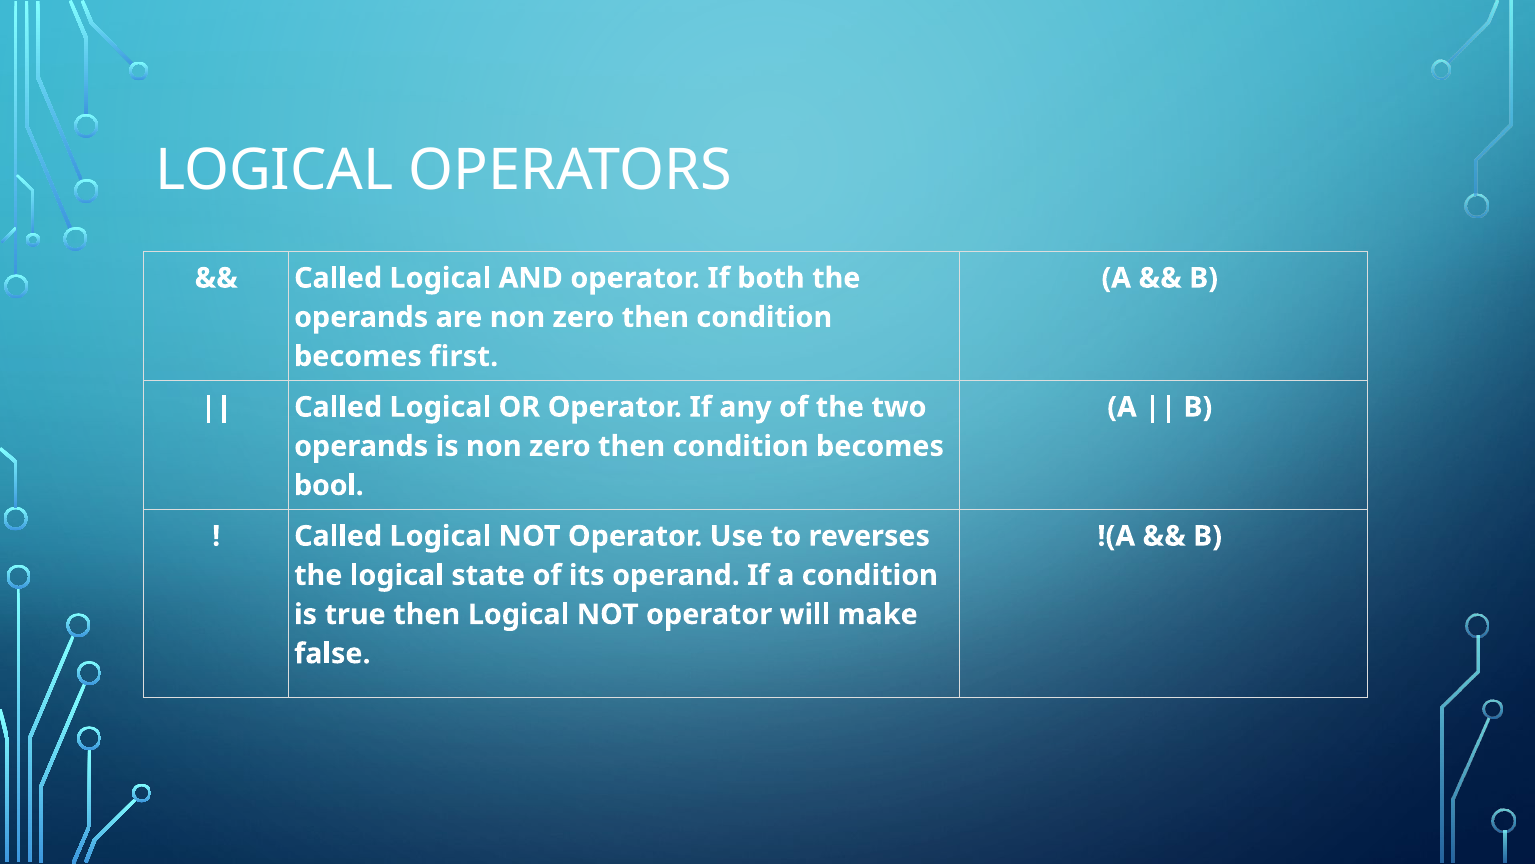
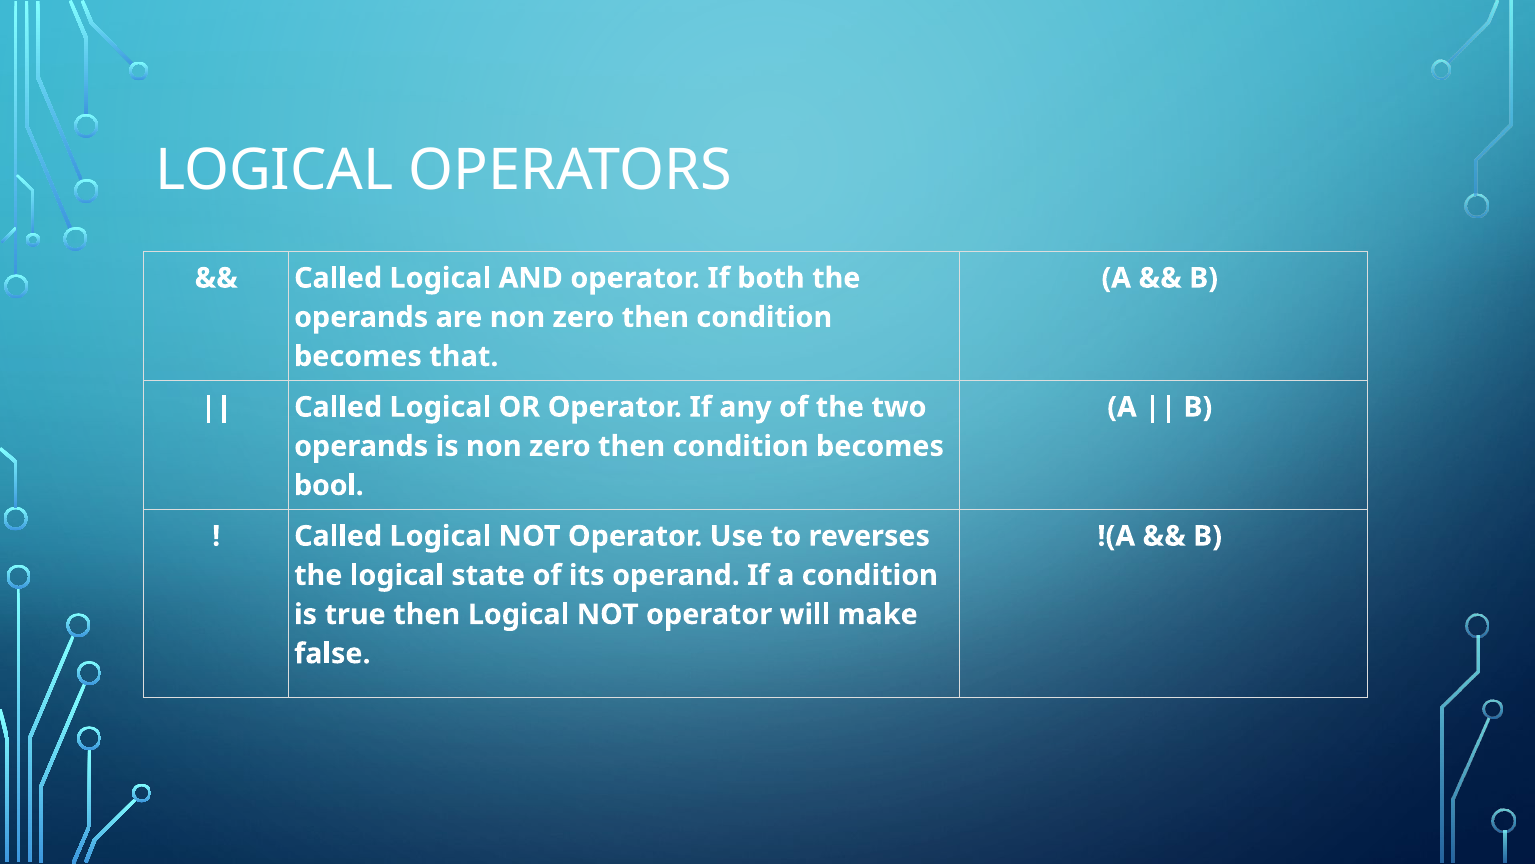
first: first -> that
